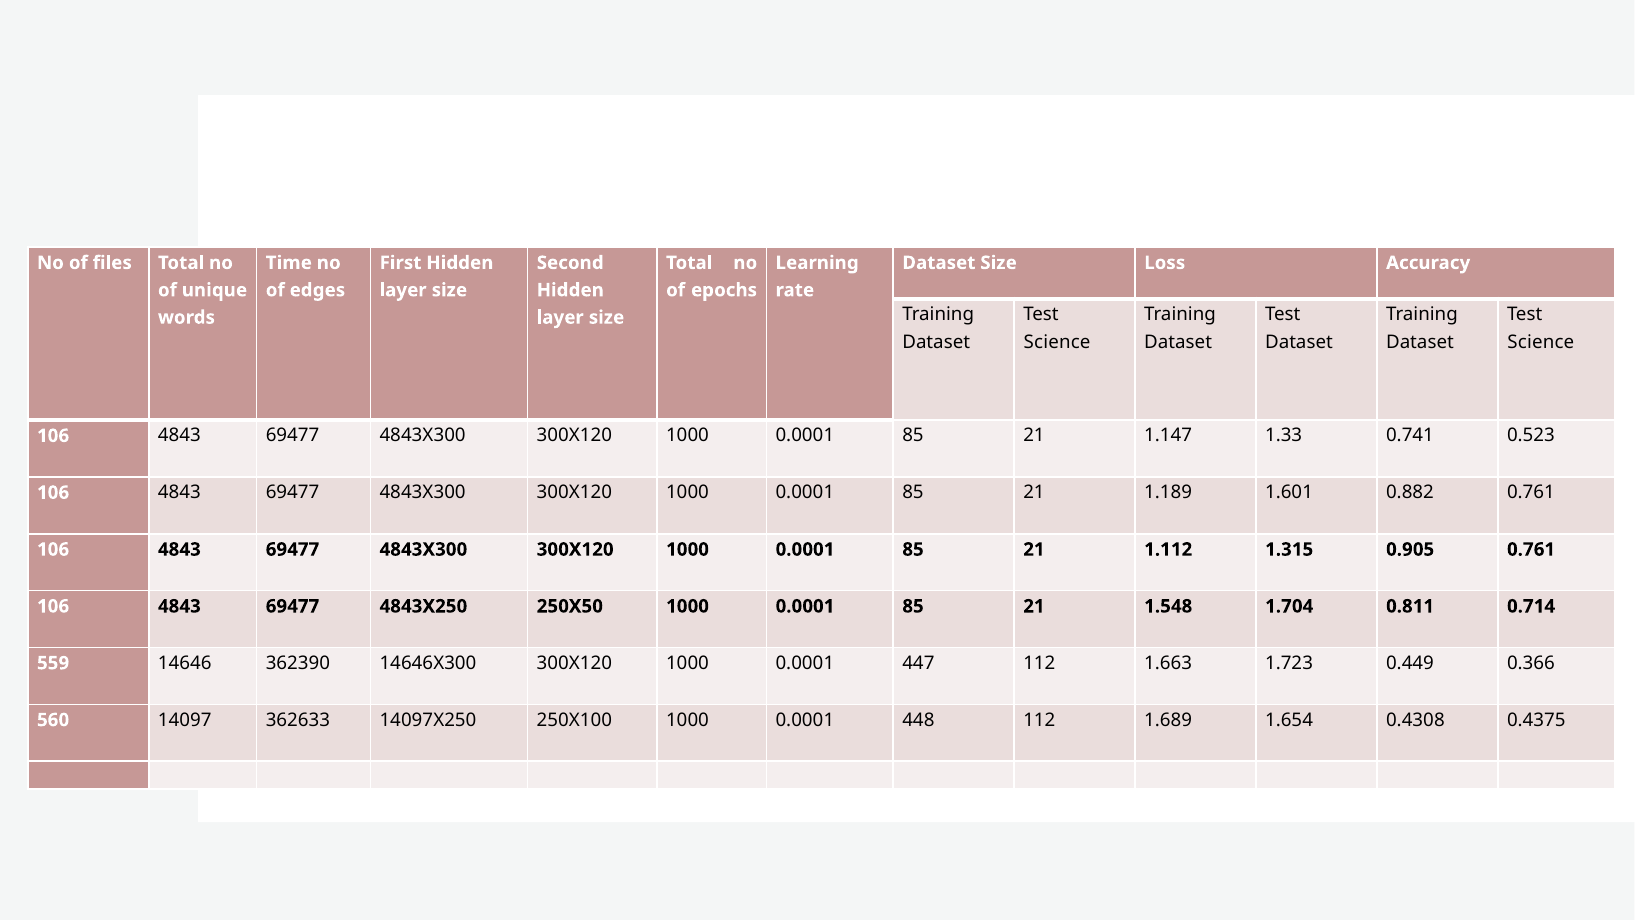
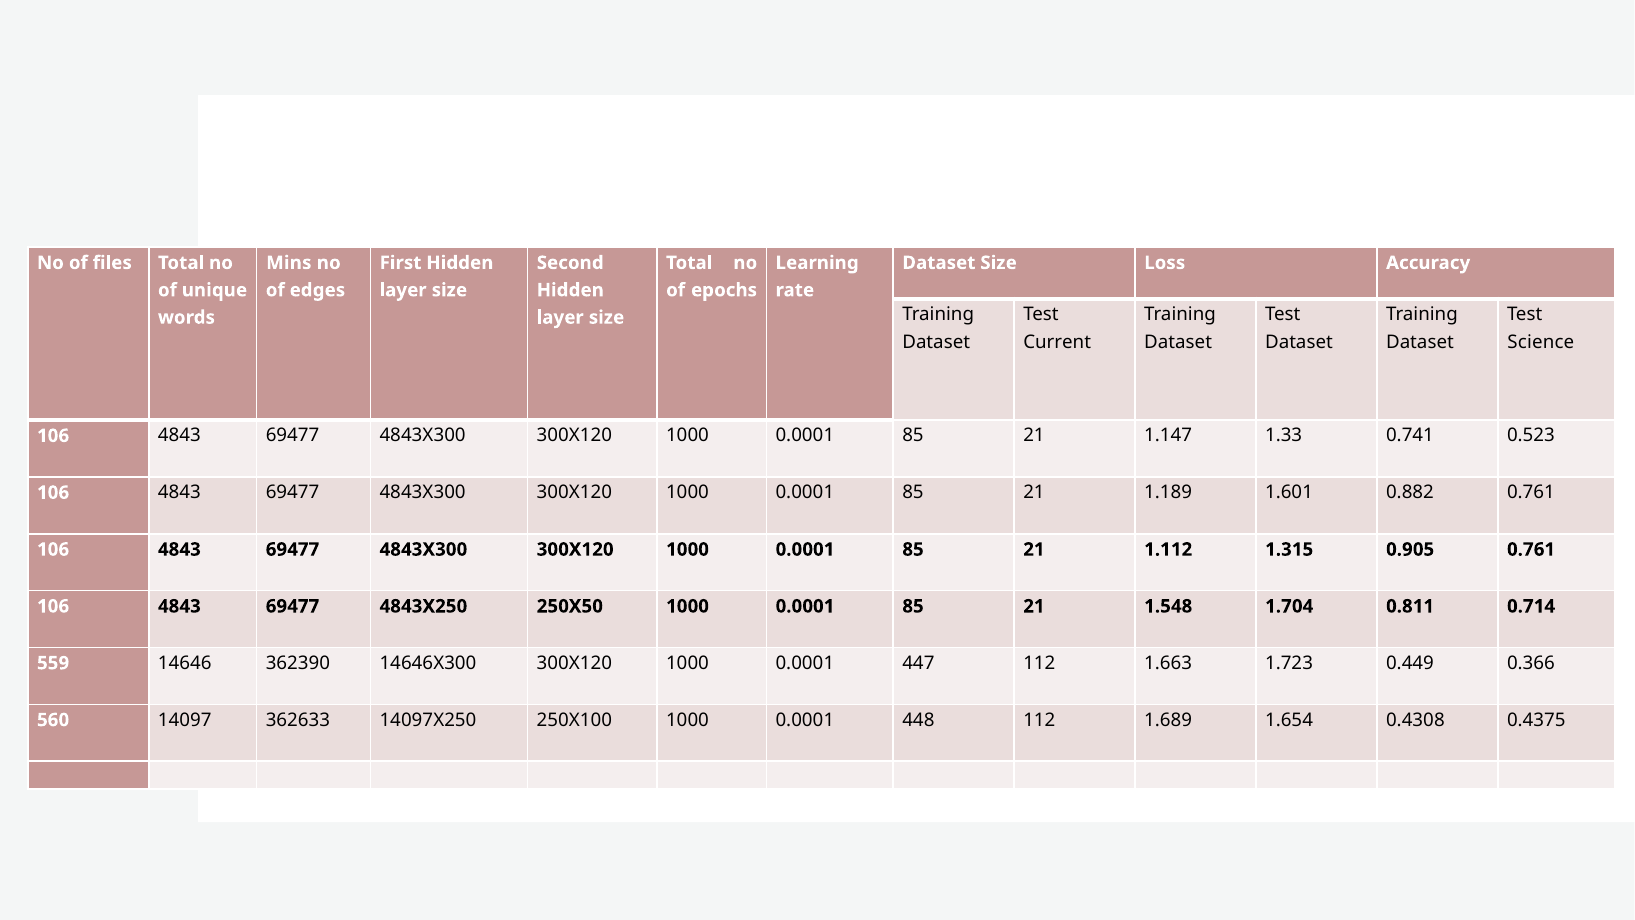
Time: Time -> Mins
Science at (1057, 342): Science -> Current
